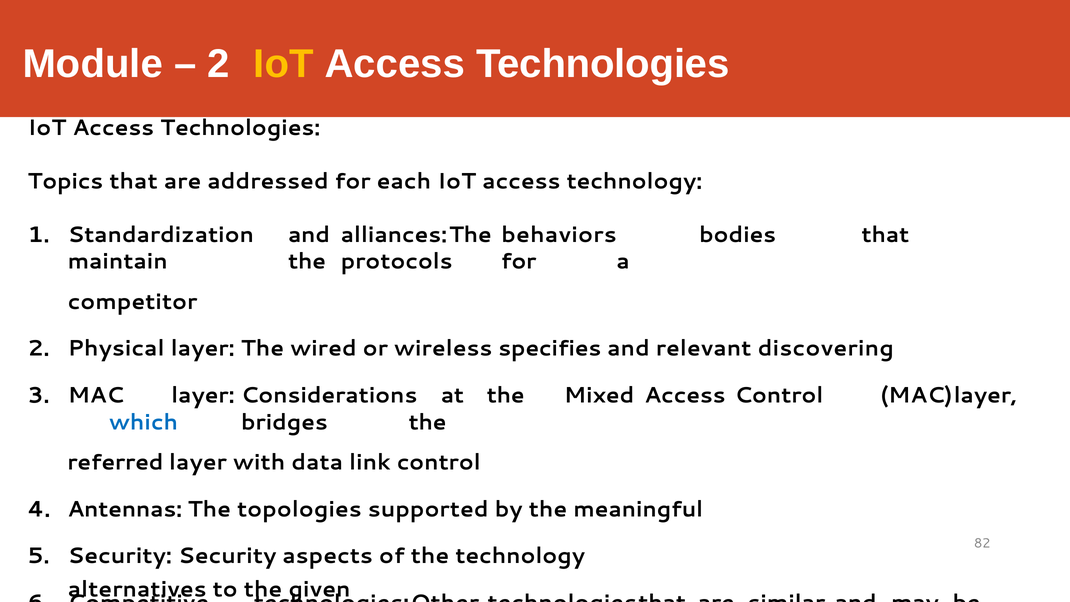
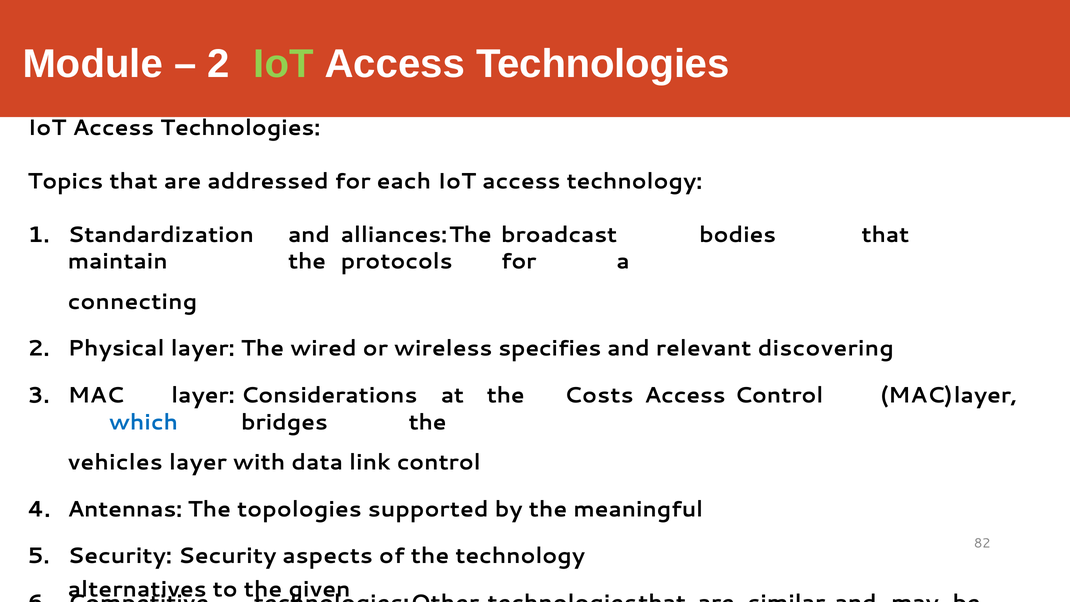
IoT at (283, 64) colour: yellow -> light green
behaviors: behaviors -> broadcast
competitor: competitor -> connecting
Mixed: Mixed -> Costs
referred: referred -> vehicles
